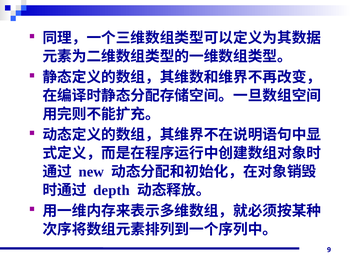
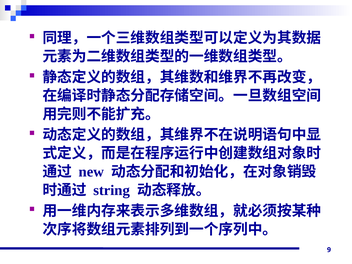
depth: depth -> string
